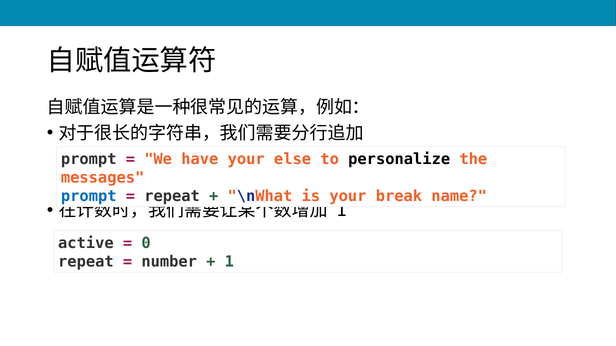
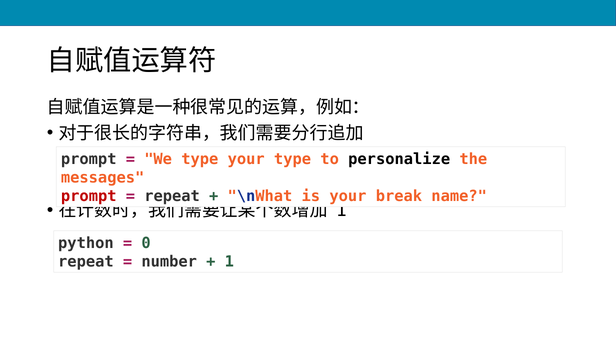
We have: have -> type
your else: else -> type
prompt at (89, 196) colour: blue -> red
active: active -> python
